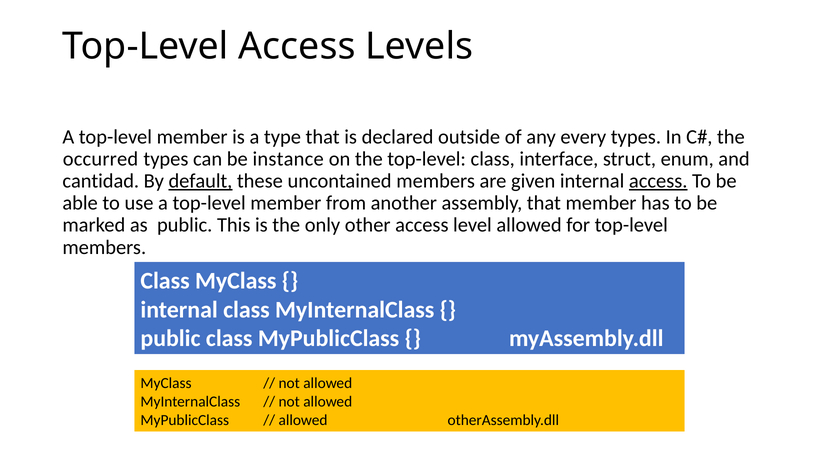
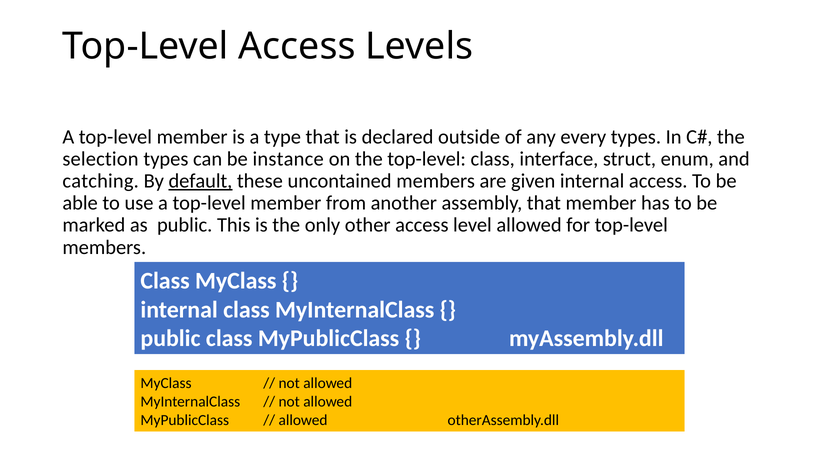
occurred: occurred -> selection
cantidad: cantidad -> catching
access at (658, 181) underline: present -> none
